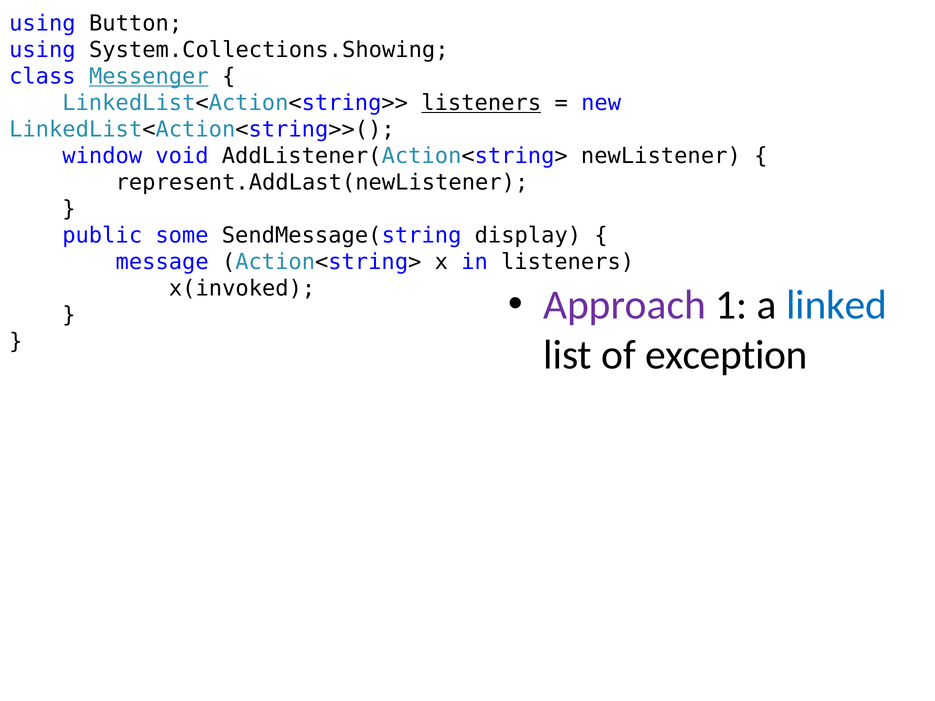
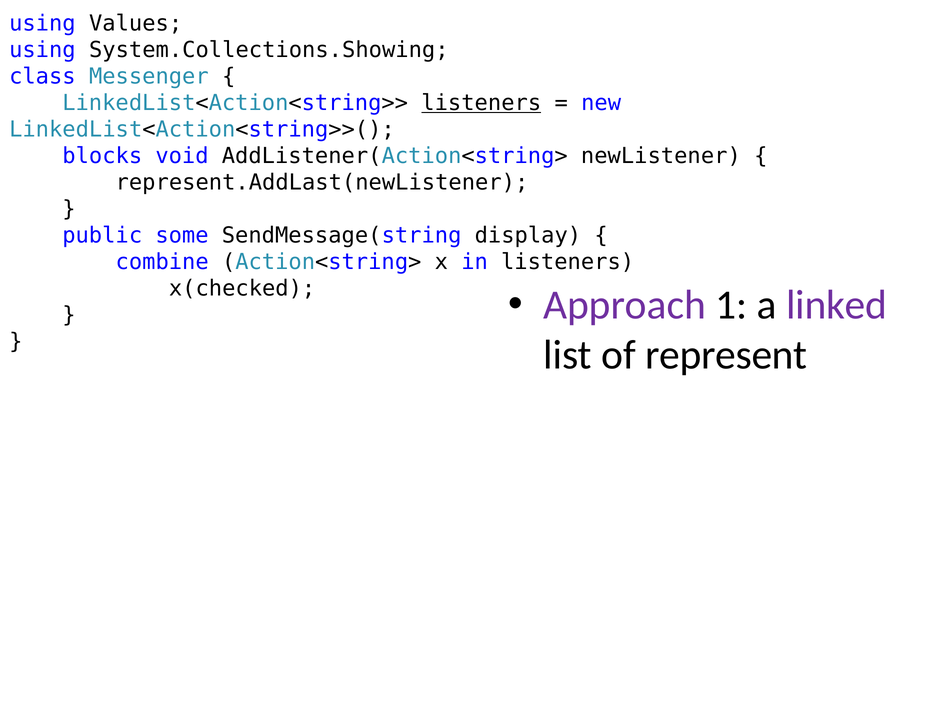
Button: Button -> Values
Messenger underline: present -> none
window: window -> blocks
message: message -> combine
x(invoked: x(invoked -> x(checked
linked colour: blue -> purple
exception: exception -> represent
